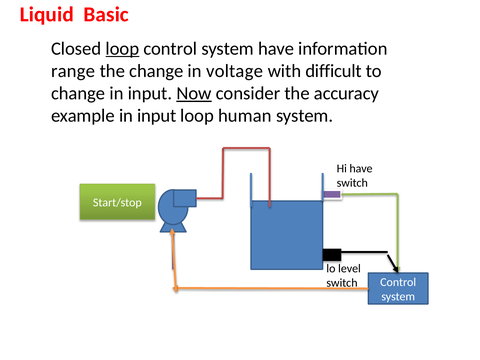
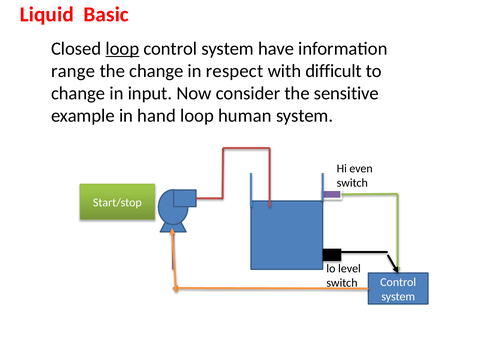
voltage: voltage -> respect
Now underline: present -> none
accuracy: accuracy -> sensitive
example in input: input -> hand
Hi have: have -> even
